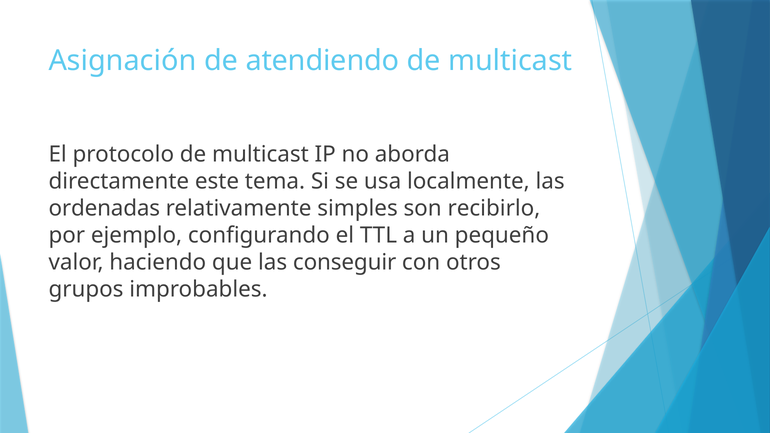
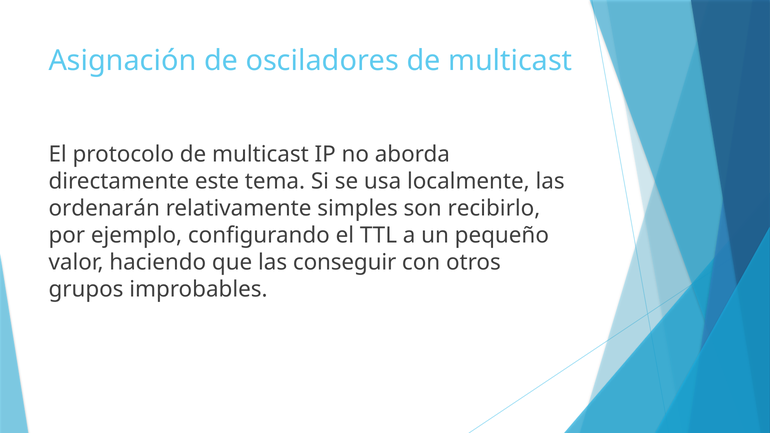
atendiendo: atendiendo -> osciladores
ordenadas: ordenadas -> ordenarán
